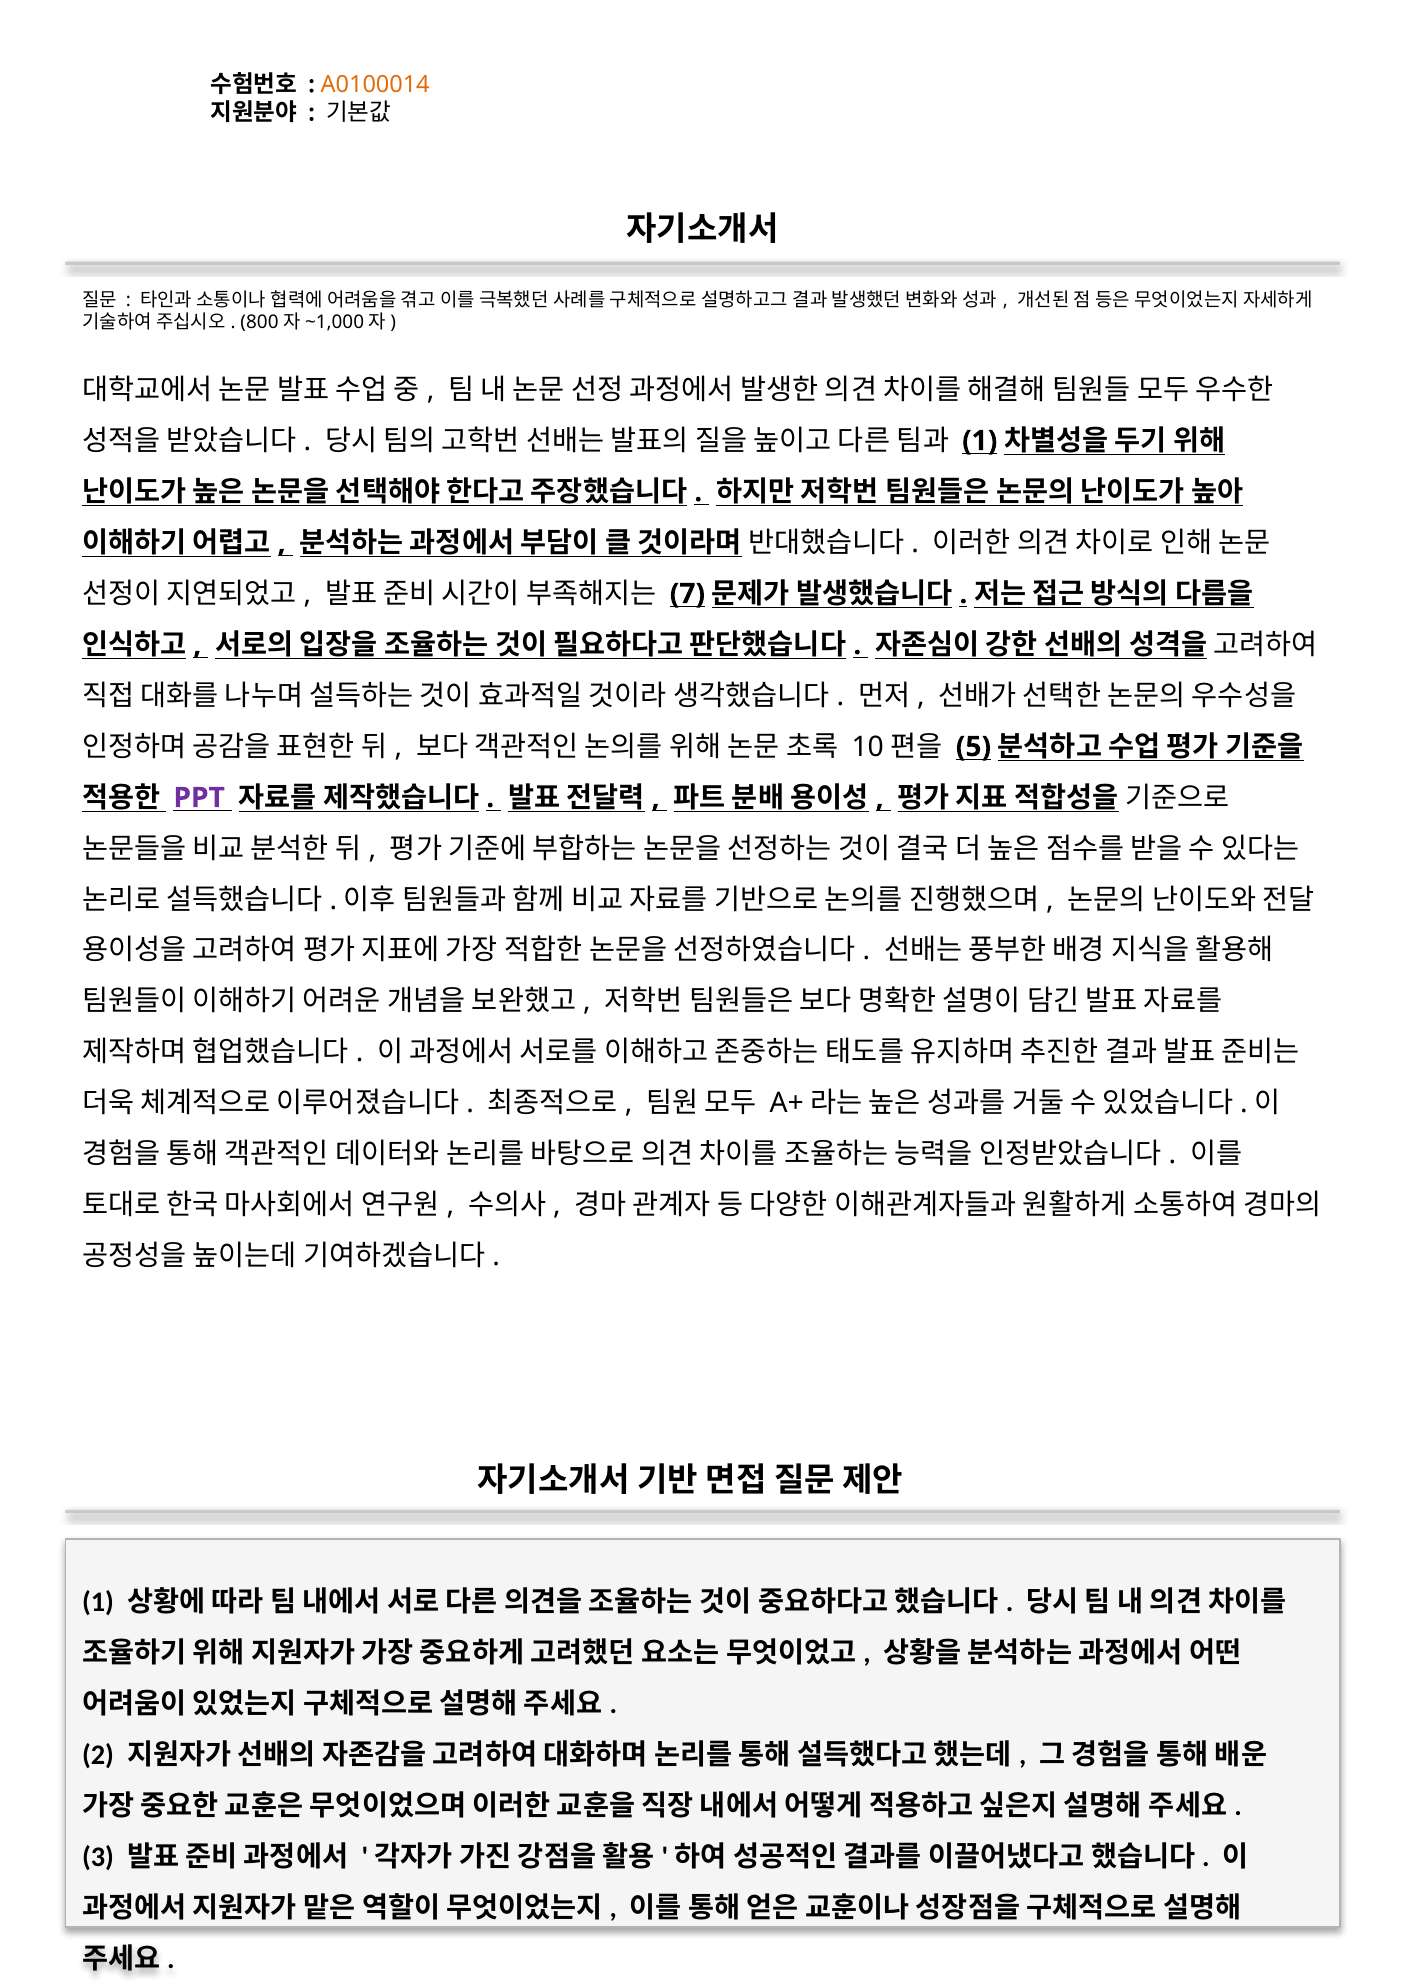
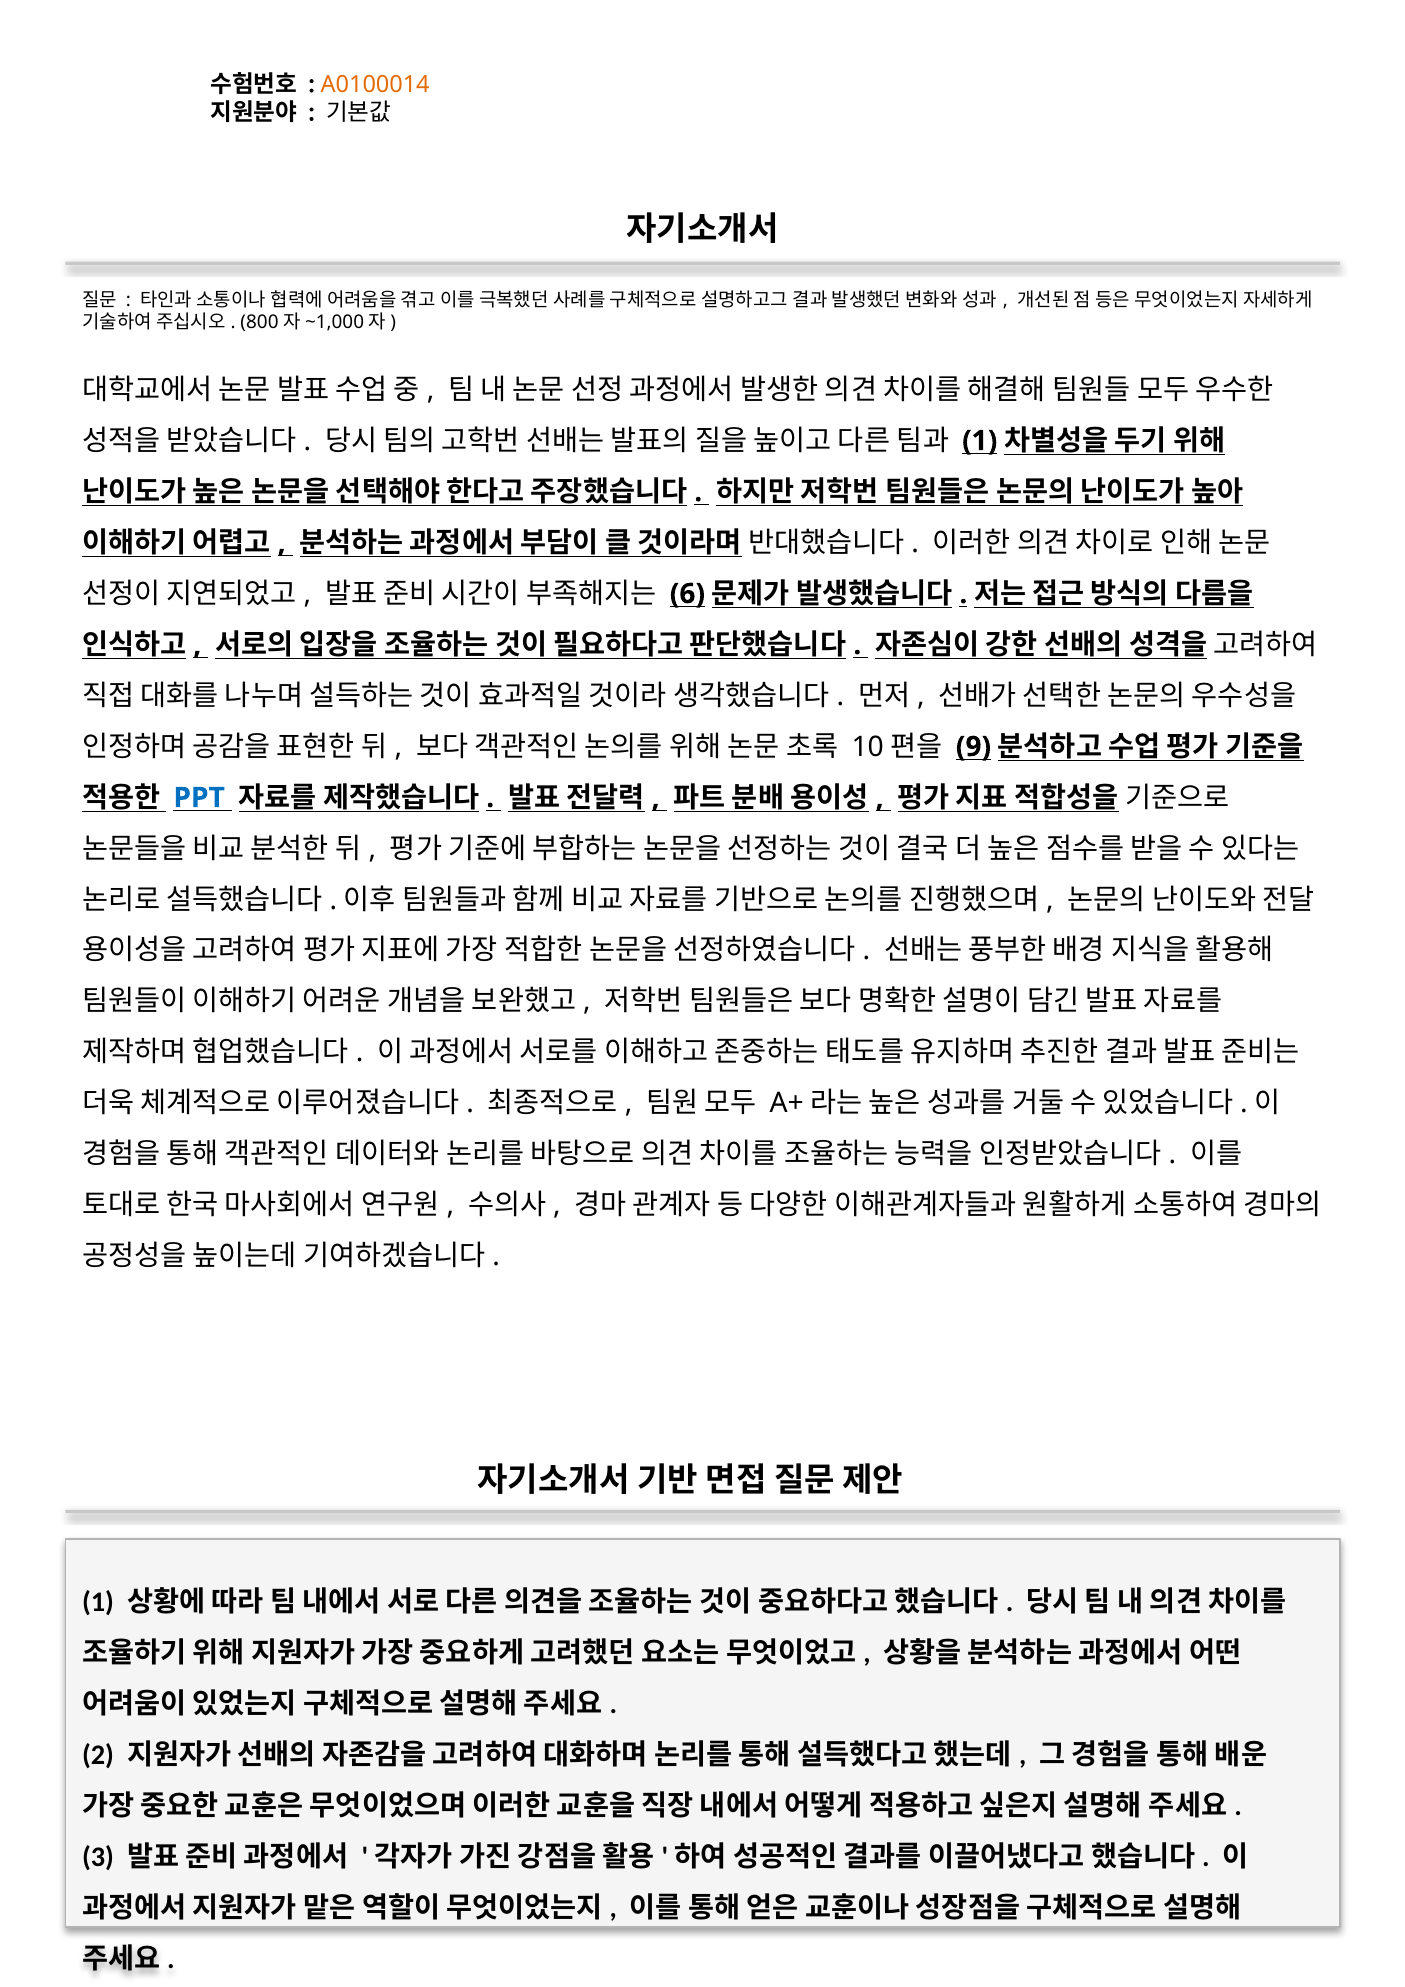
7: 7 -> 6
5: 5 -> 9
PPT colour: purple -> blue
